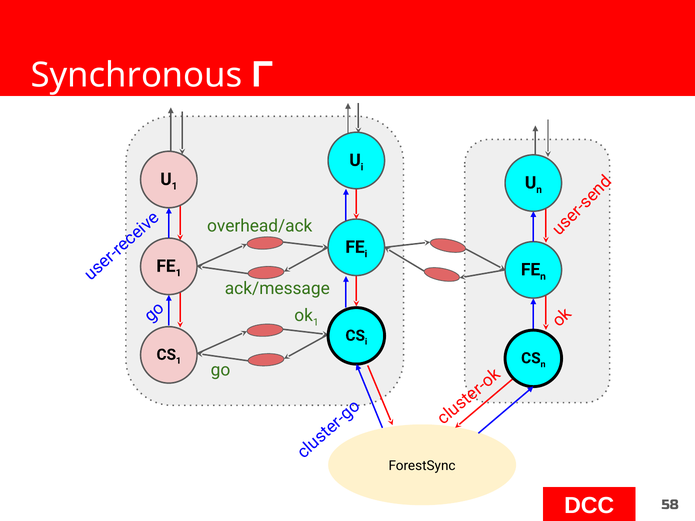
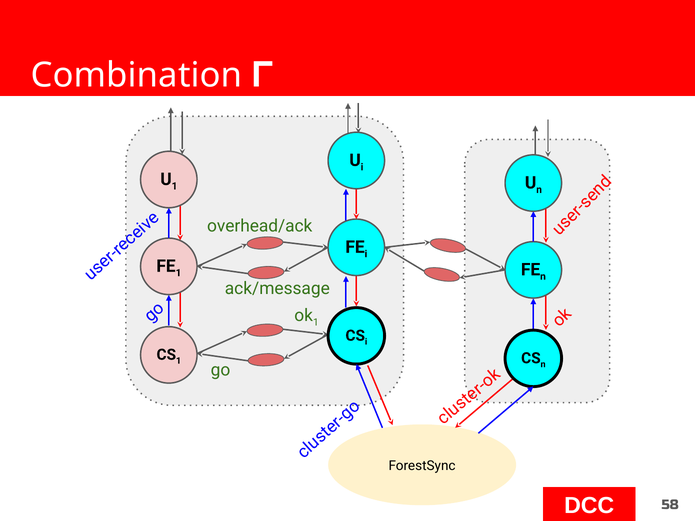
Synchronous: Synchronous -> Combination
